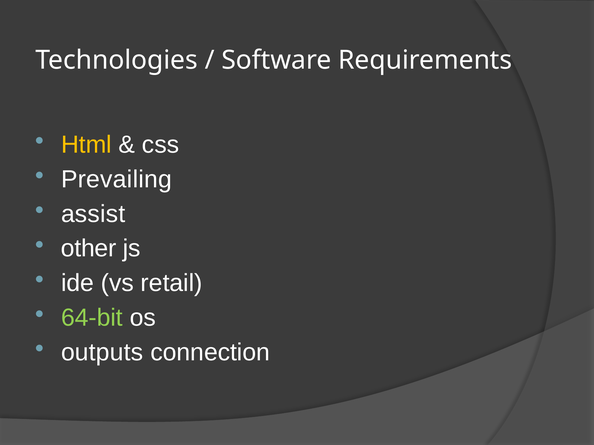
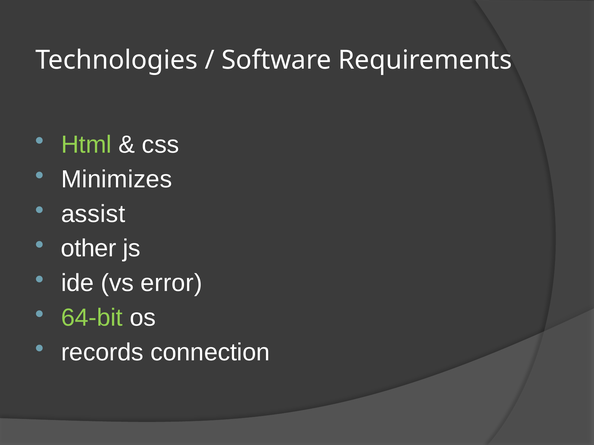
Html colour: yellow -> light green
Prevailing: Prevailing -> Minimizes
retail: retail -> error
outputs: outputs -> records
